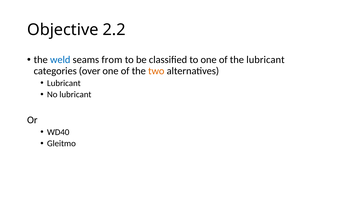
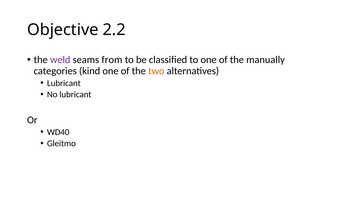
weld colour: blue -> purple
the lubricant: lubricant -> manually
over: over -> kind
